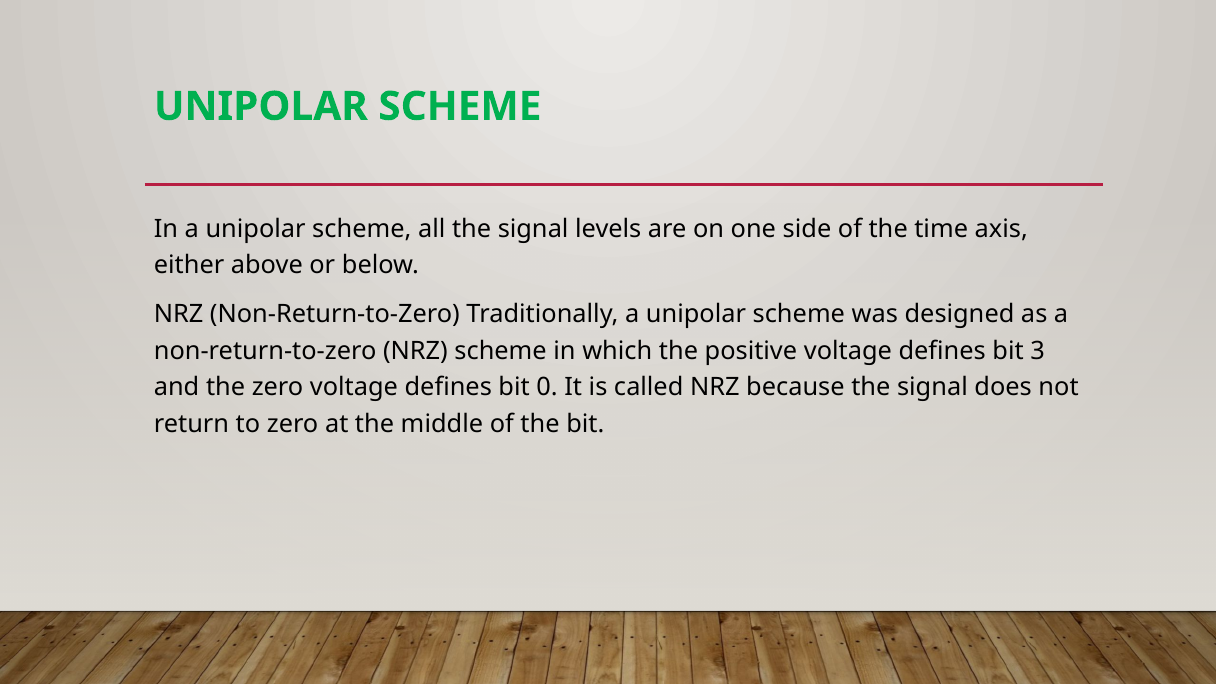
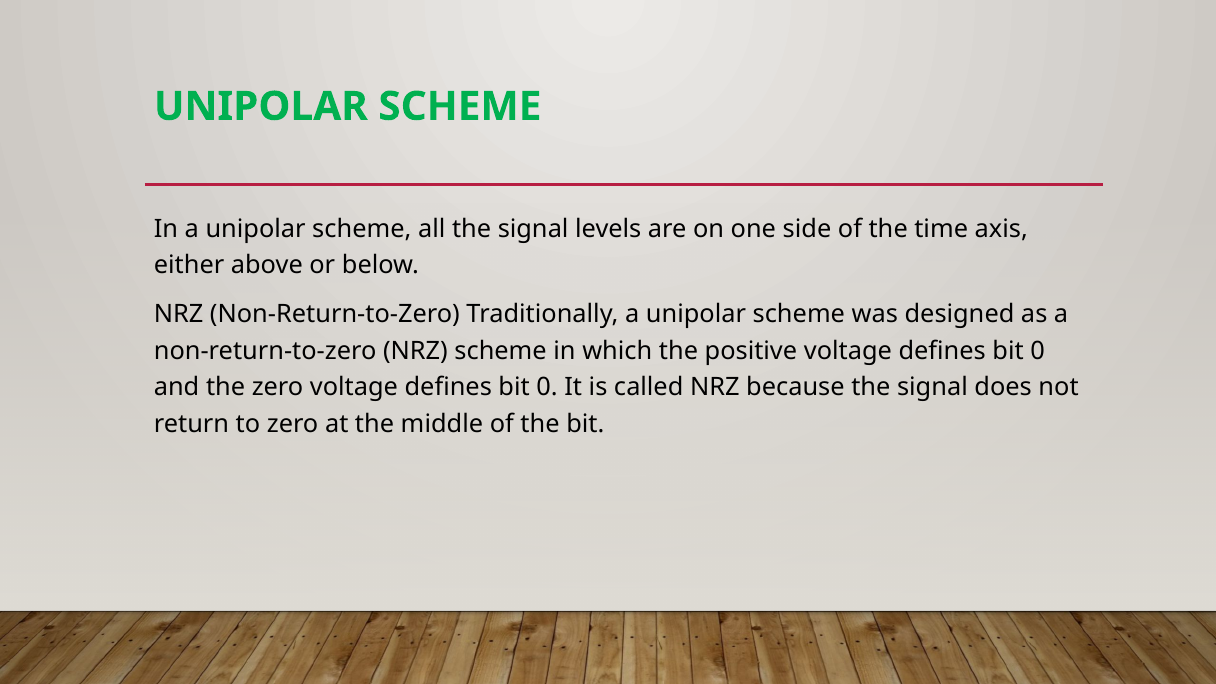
3 at (1038, 351): 3 -> 0
